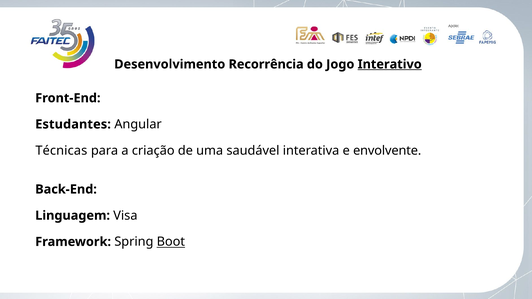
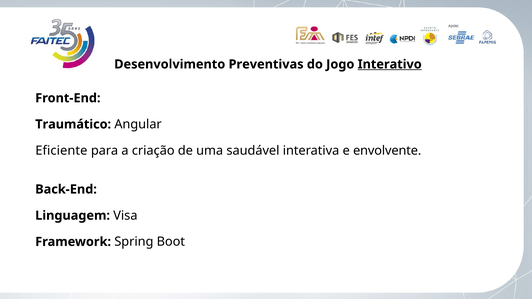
Recorrência: Recorrência -> Preventivas
Estudantes: Estudantes -> Traumático
Técnicas: Técnicas -> Eficiente
Boot underline: present -> none
